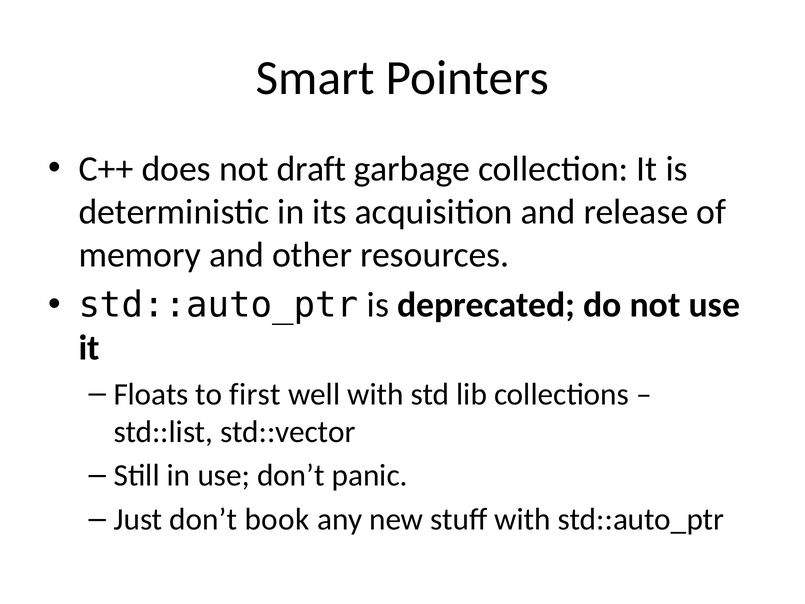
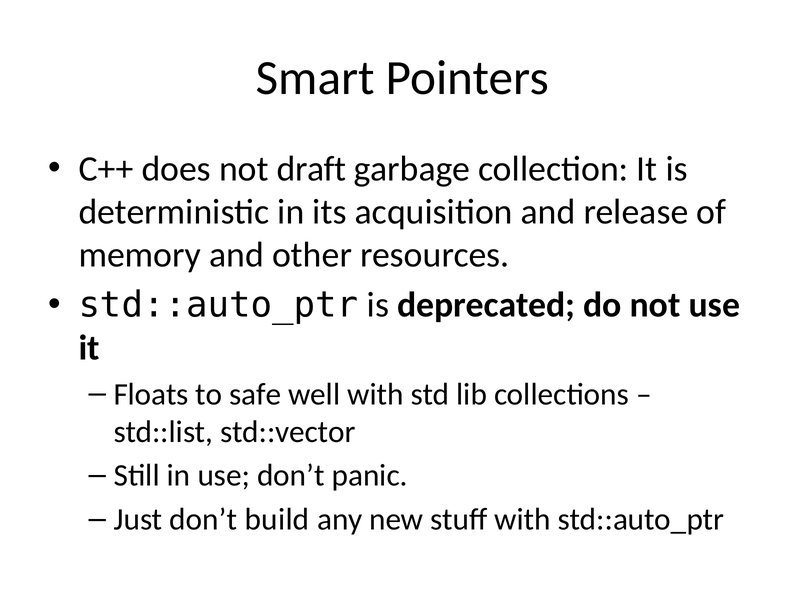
first: first -> safe
book: book -> build
